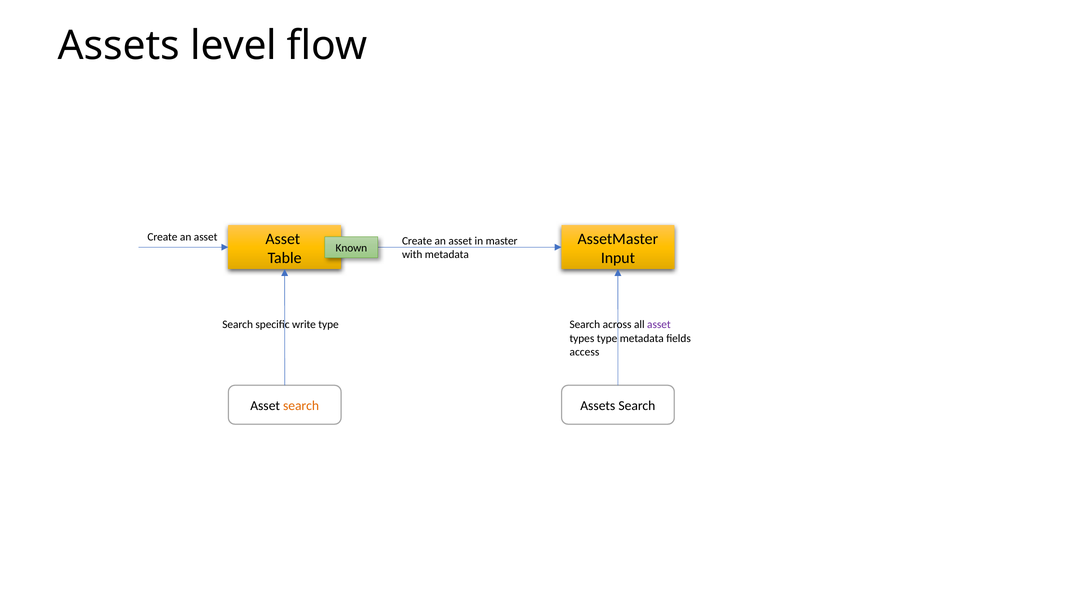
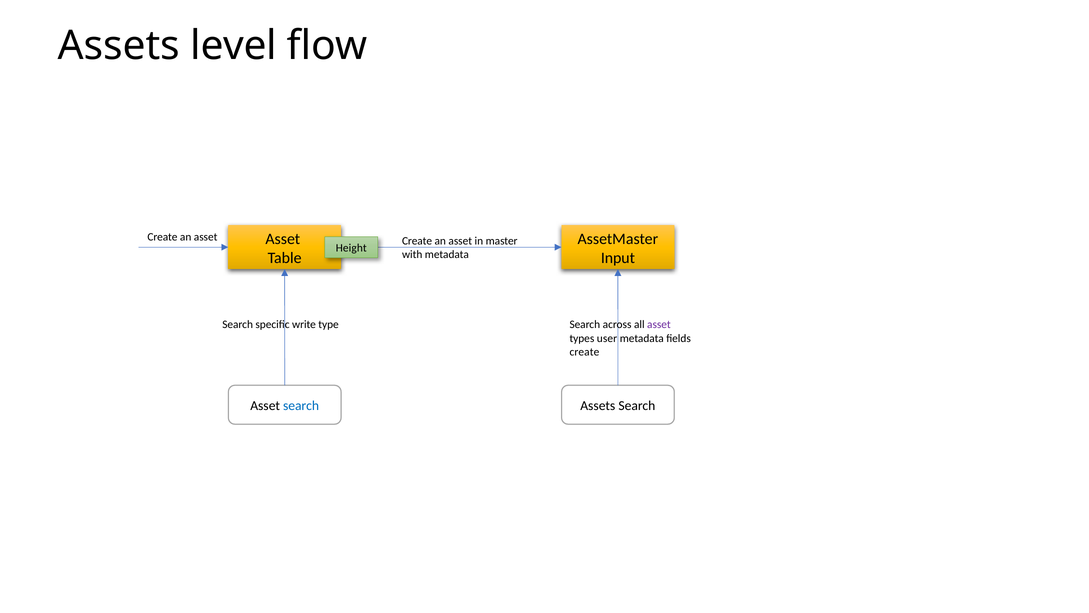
Known: Known -> Height
types type: type -> user
access at (584, 352): access -> create
search at (301, 405) colour: orange -> blue
